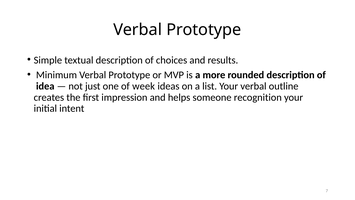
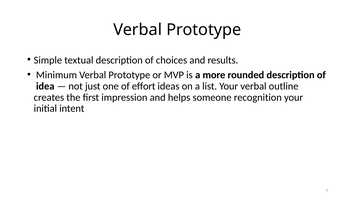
week: week -> effort
